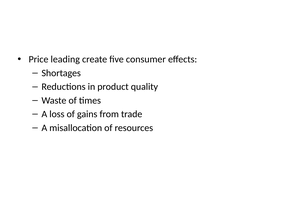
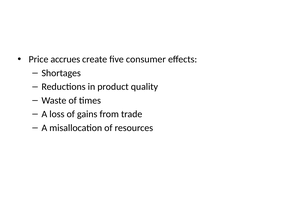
leading: leading -> accrues
